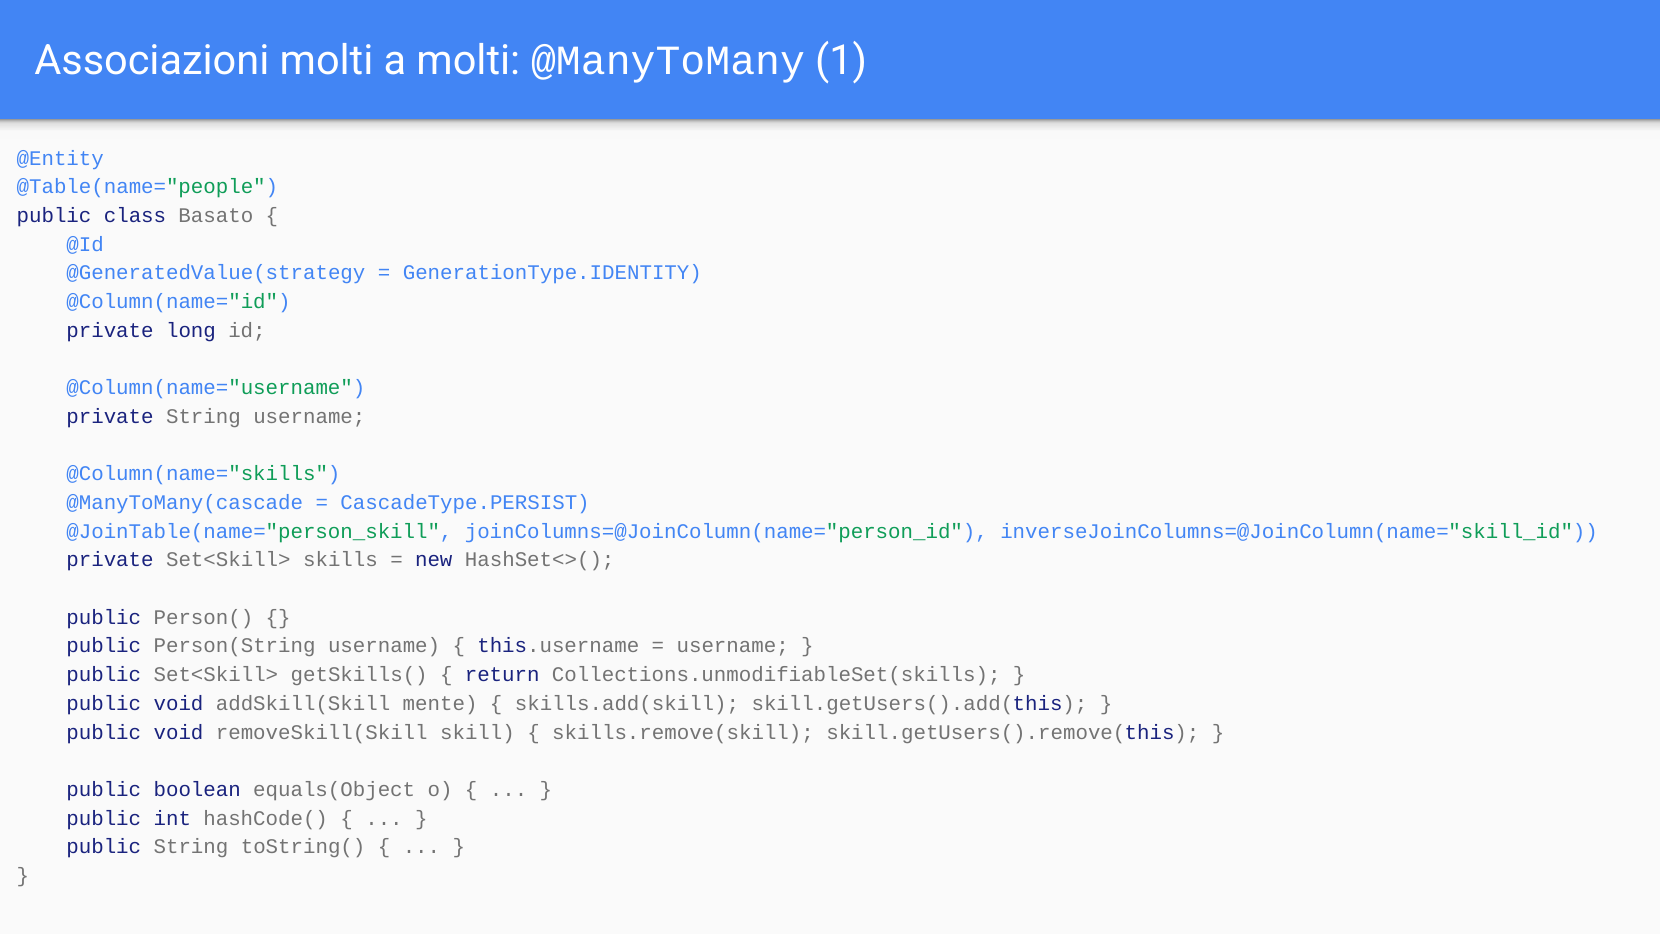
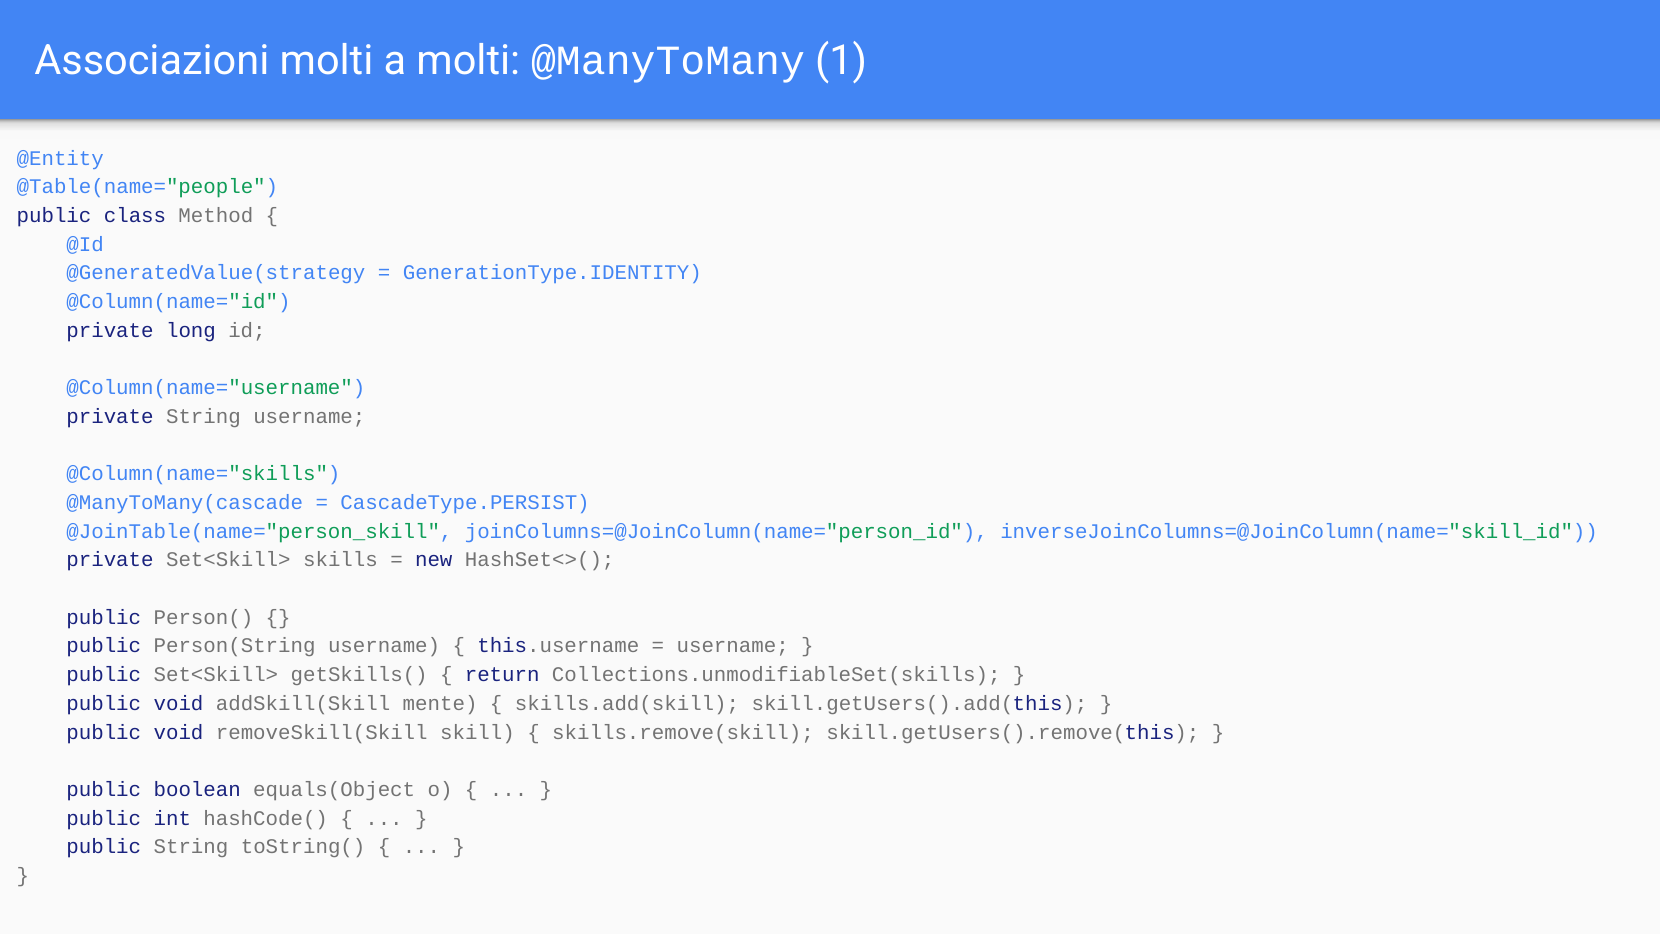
Basato: Basato -> Method
